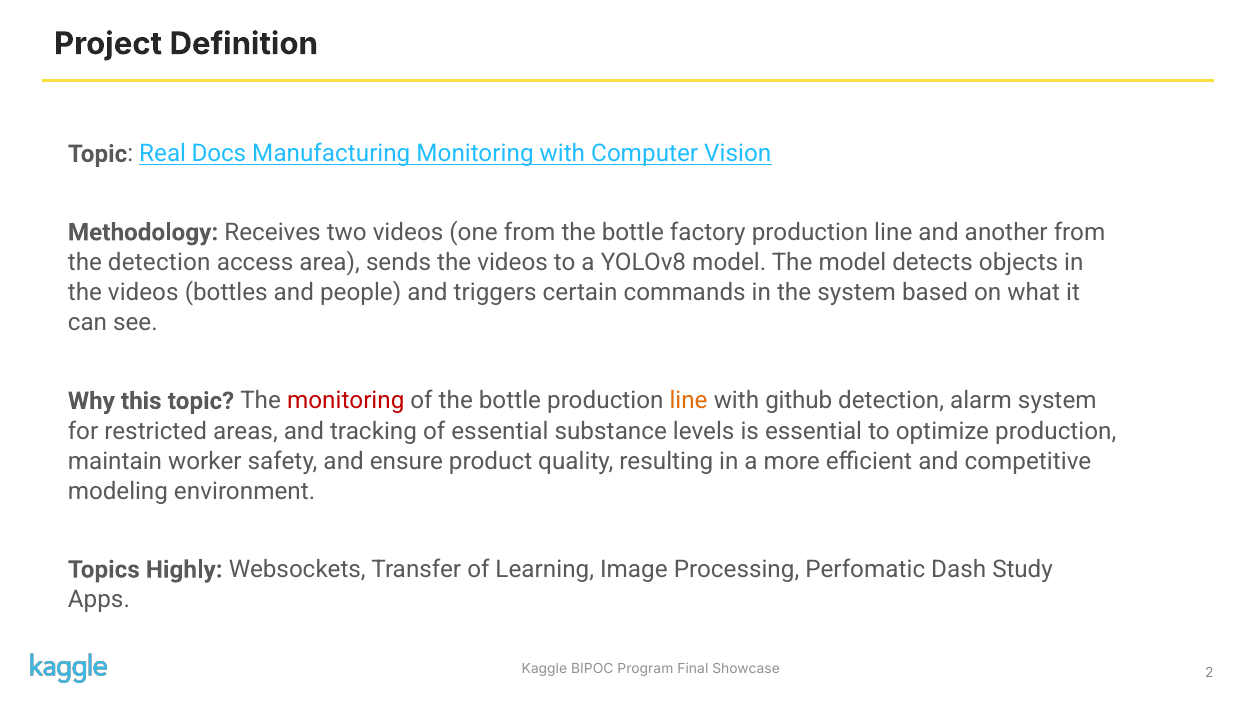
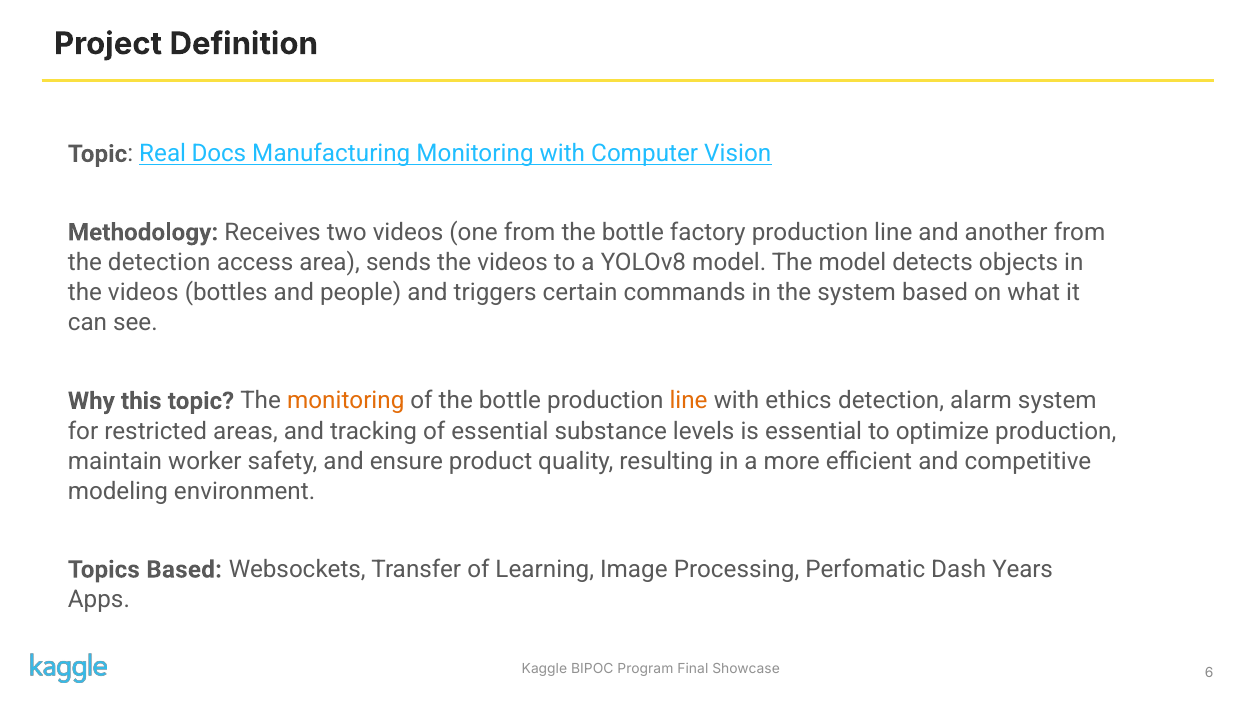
monitoring at (346, 401) colour: red -> orange
github: github -> ethics
Topics Highly: Highly -> Based
Study: Study -> Years
2: 2 -> 6
